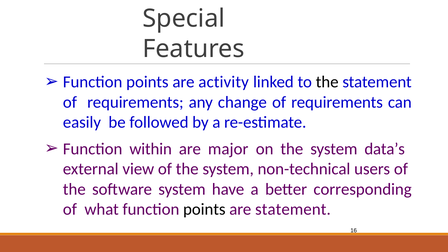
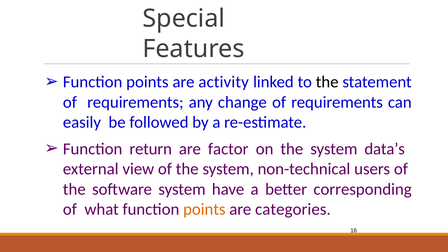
within: within -> return
major: major -> factor
points at (204, 209) colour: black -> orange
are statement: statement -> categories
